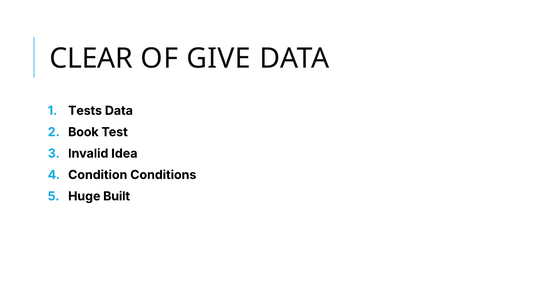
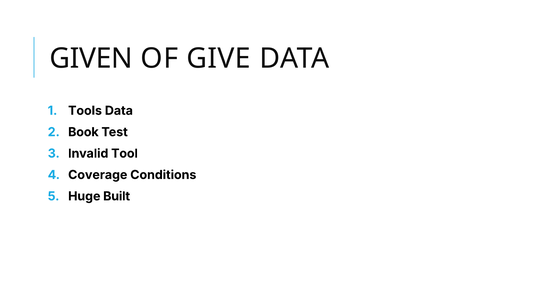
CLEAR: CLEAR -> GIVEN
Tests: Tests -> Tools
Idea: Idea -> Tool
Condition: Condition -> Coverage
